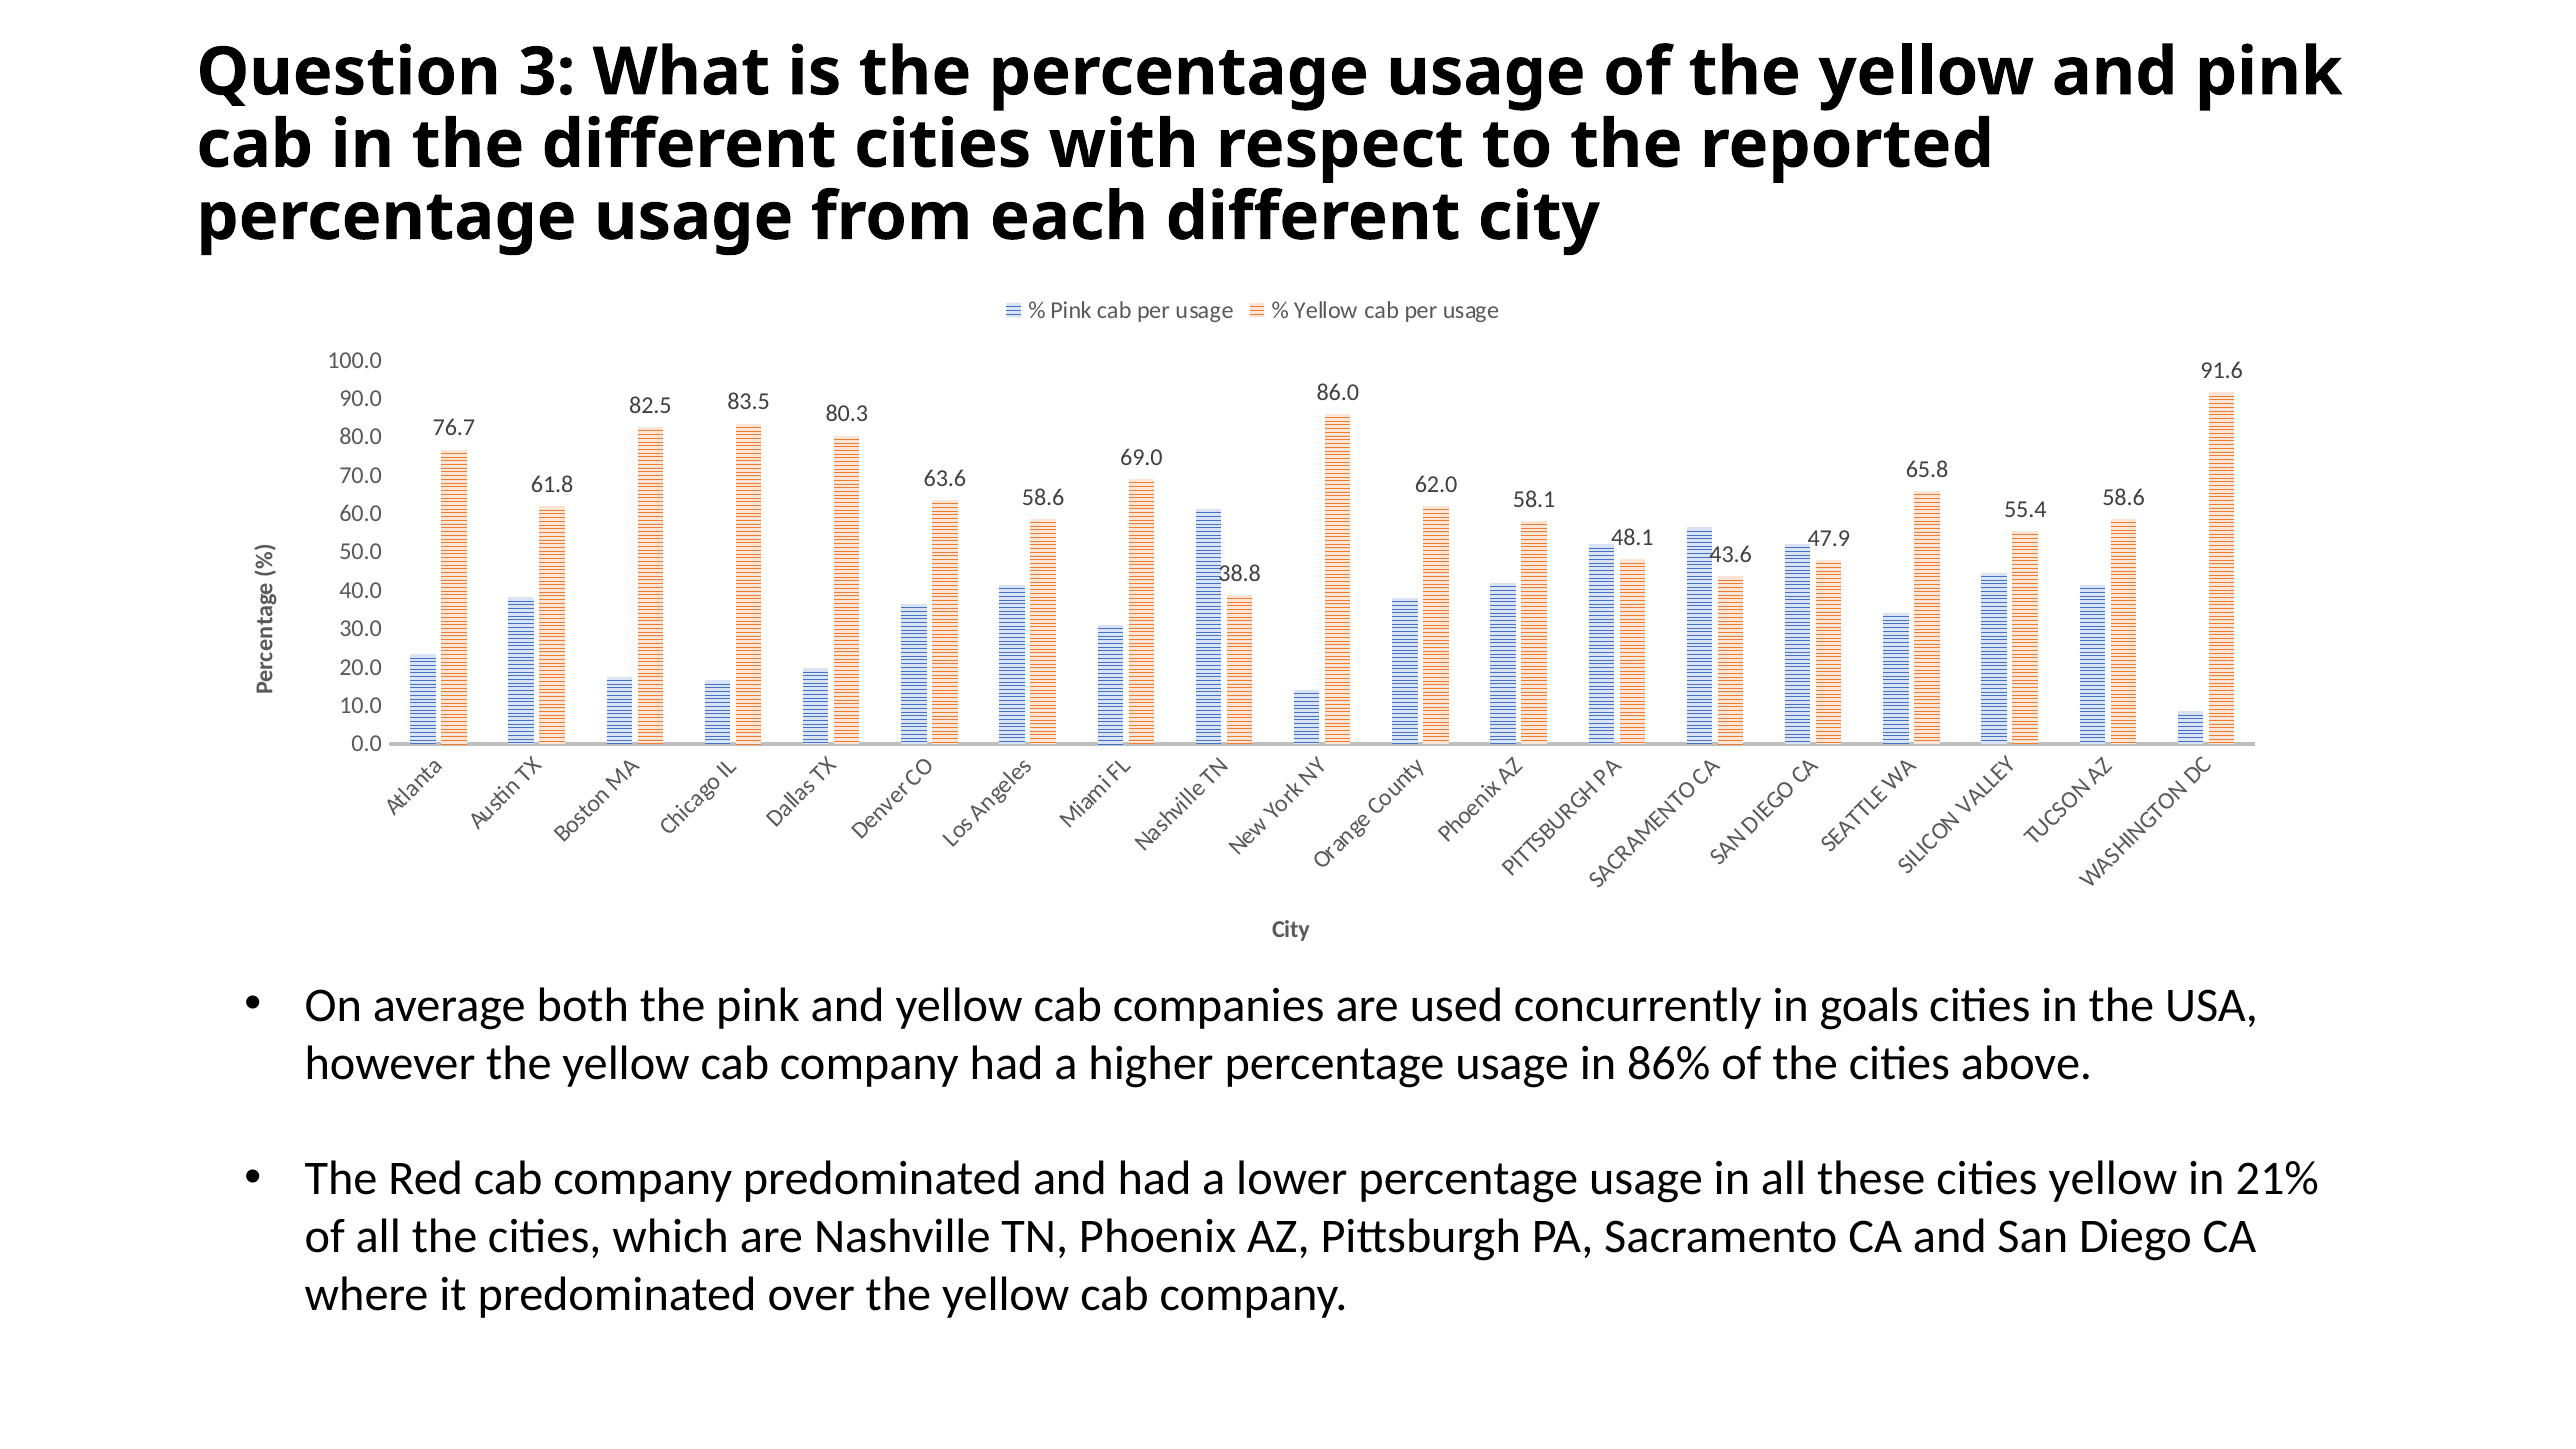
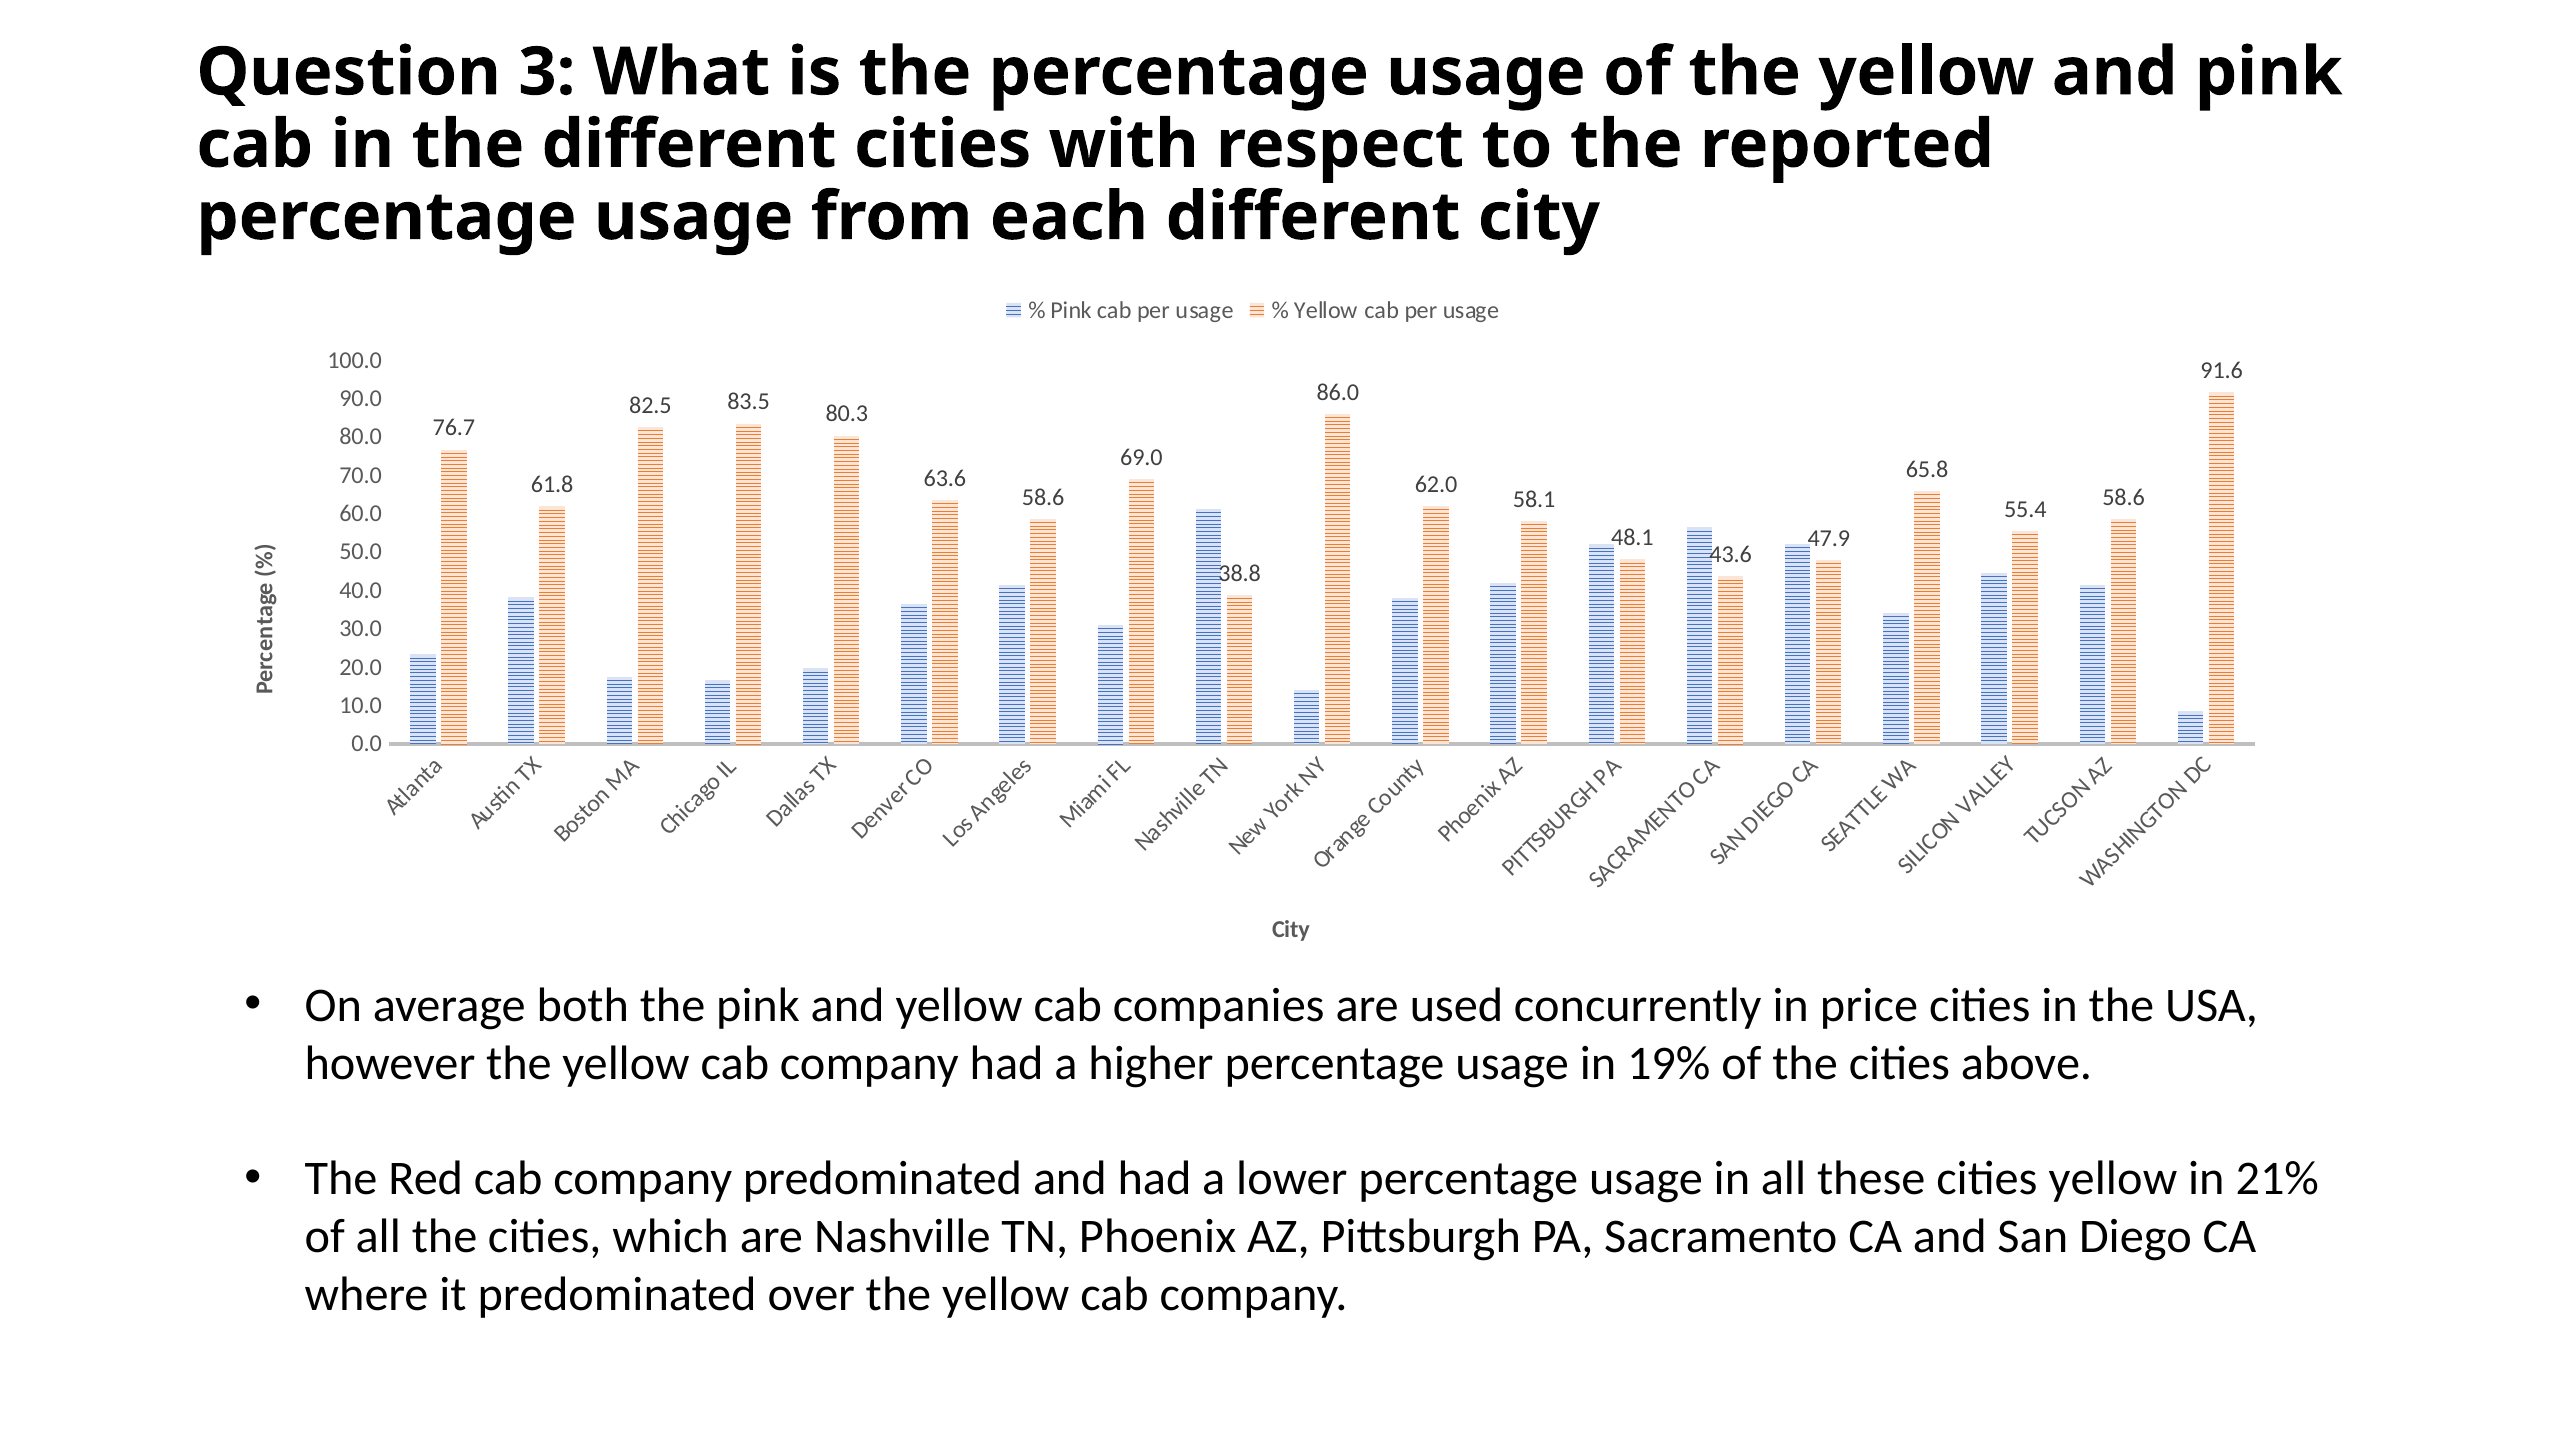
goals: goals -> price
86%: 86% -> 19%
